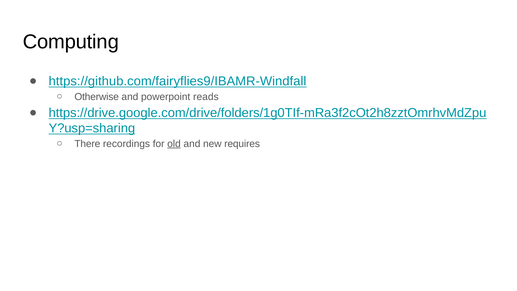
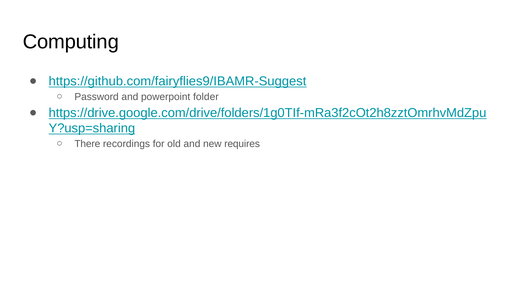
https://github.com/fairyflies9/IBAMR-Windfall: https://github.com/fairyflies9/IBAMR-Windfall -> https://github.com/fairyflies9/IBAMR-Suggest
Otherwise: Otherwise -> Password
reads: reads -> folder
old underline: present -> none
